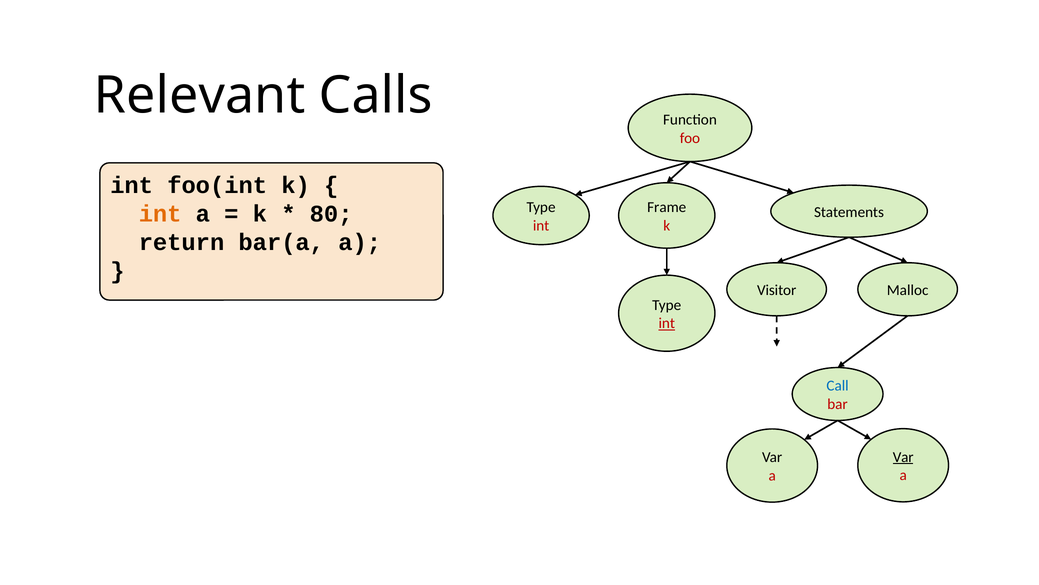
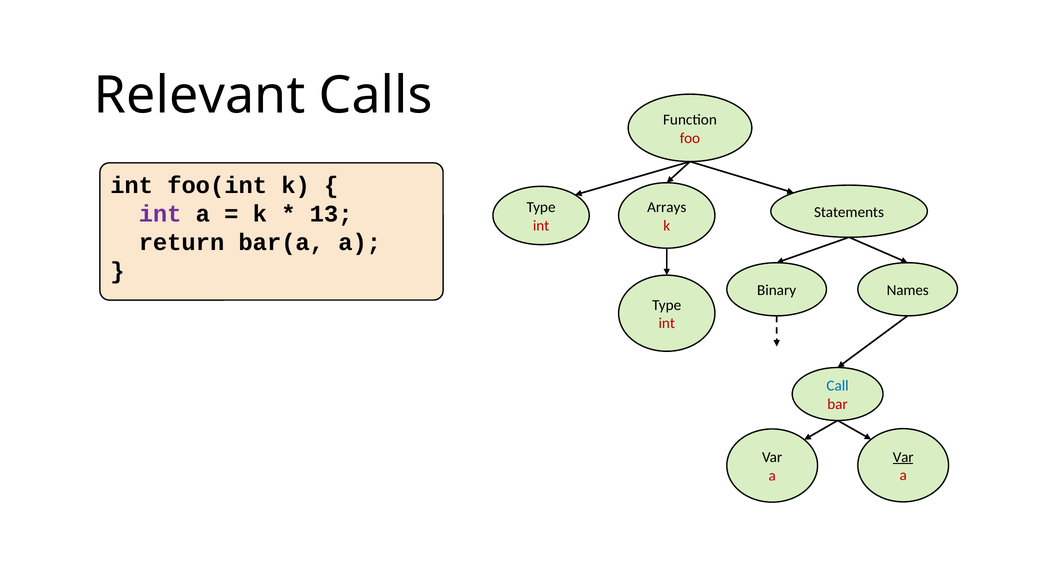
Frame: Frame -> Arrays
int at (160, 214) colour: orange -> purple
80: 80 -> 13
Visitor: Visitor -> Binary
Malloc: Malloc -> Names
int at (667, 323) underline: present -> none
